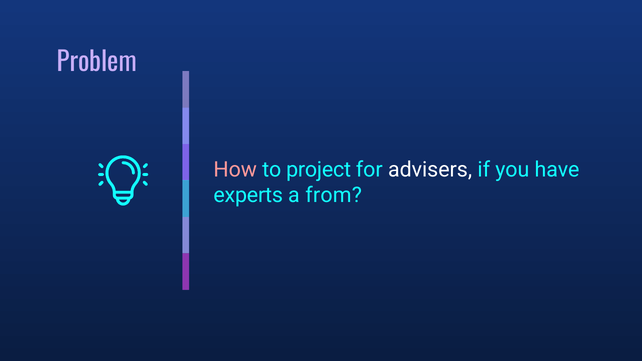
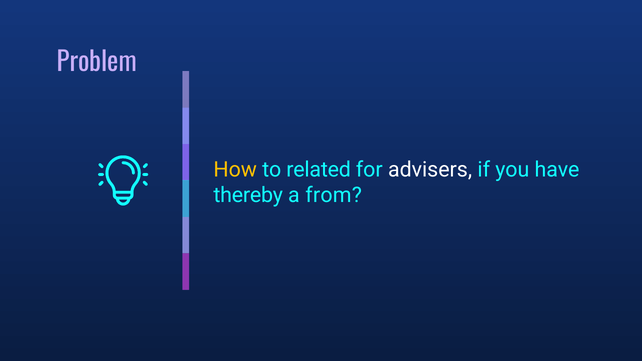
How colour: pink -> yellow
project: project -> related
experts: experts -> thereby
